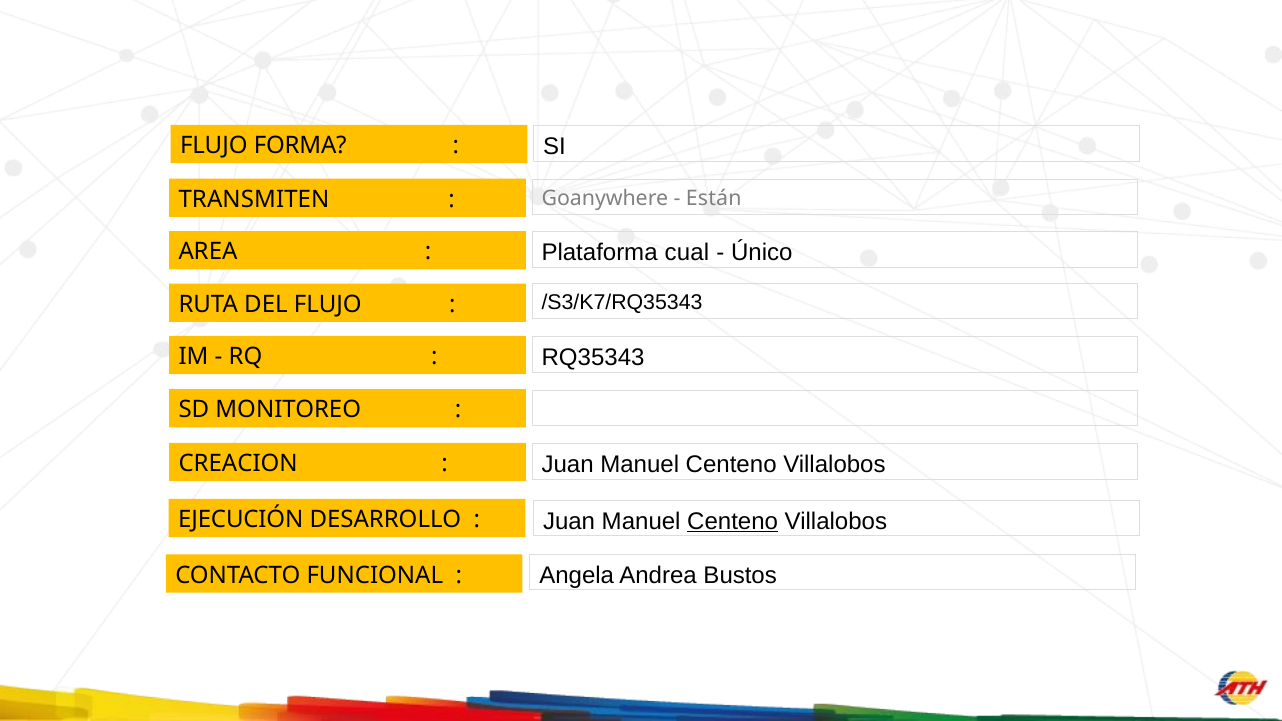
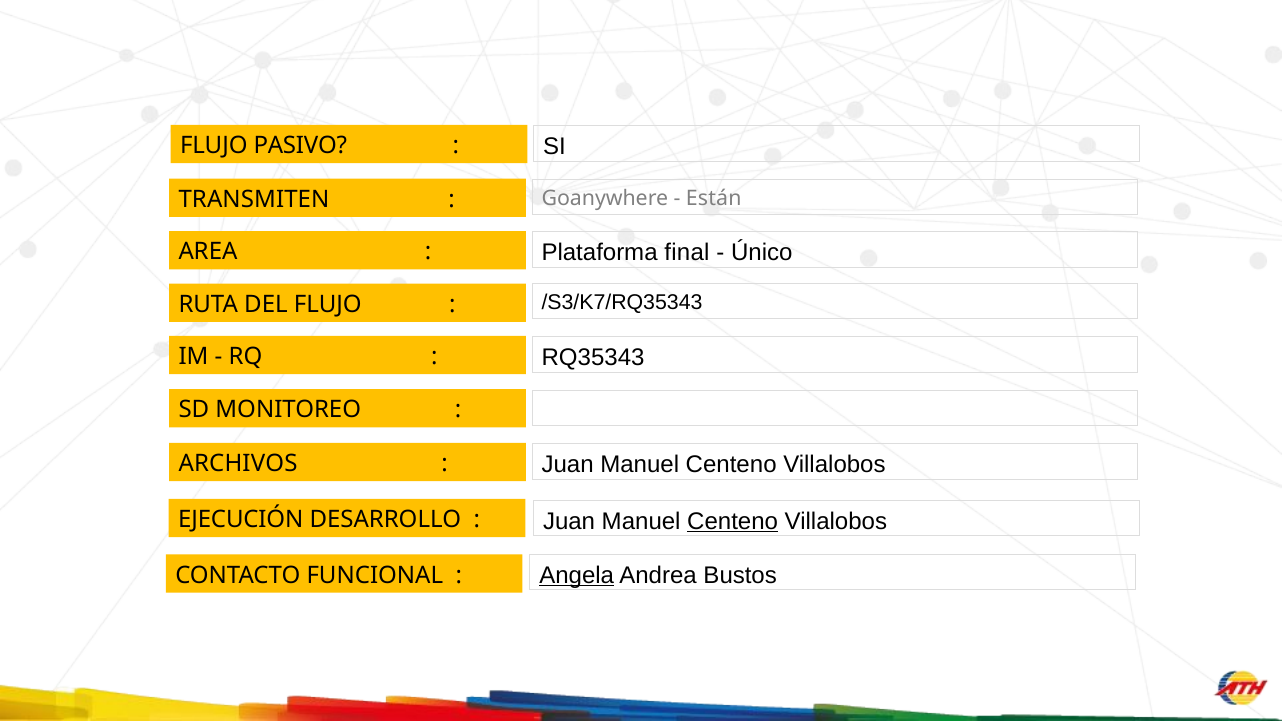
FORMA: FORMA -> PASIVO
cual: cual -> final
CREACION: CREACION -> ARCHIVOS
Angela underline: none -> present
